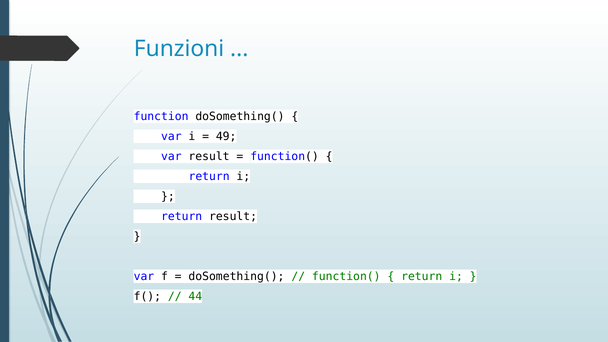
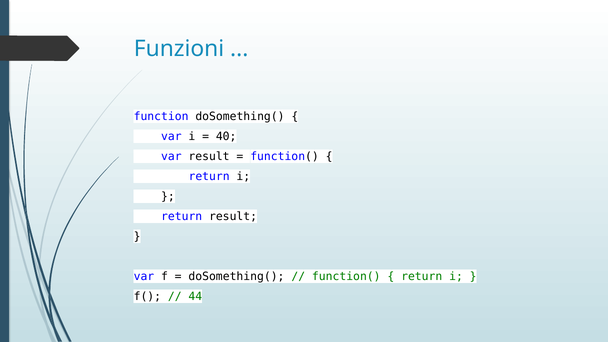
49: 49 -> 40
